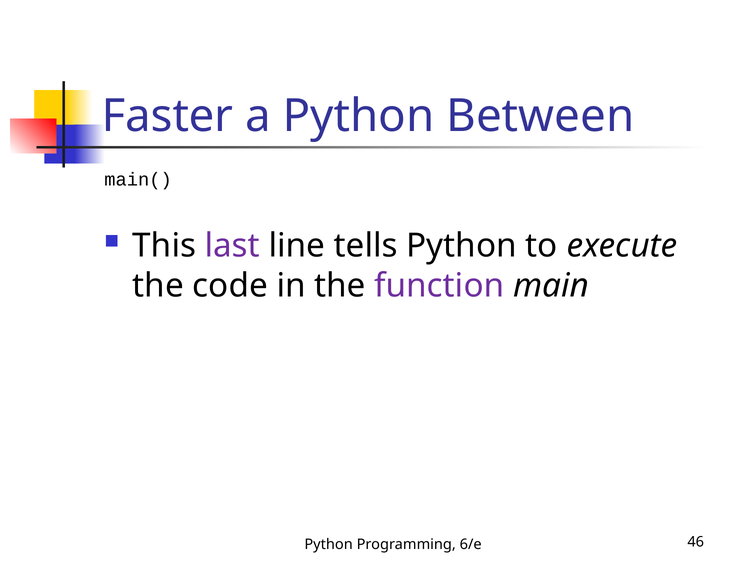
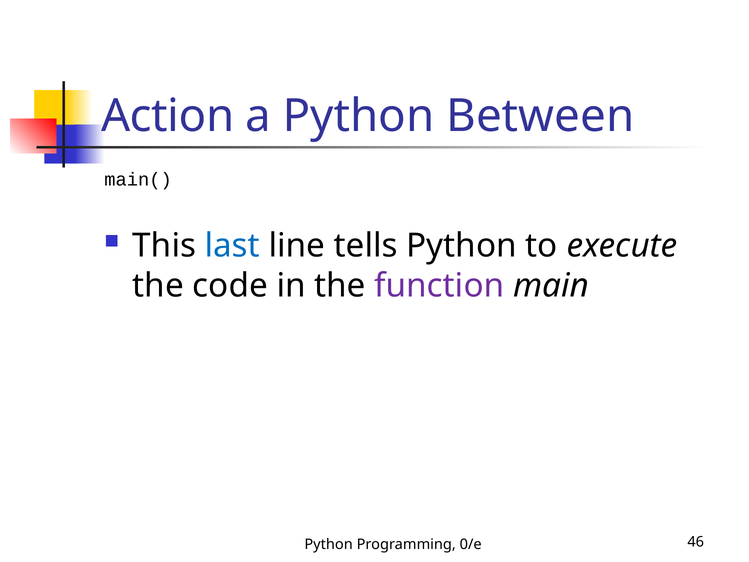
Faster: Faster -> Action
last colour: purple -> blue
6/e: 6/e -> 0/e
